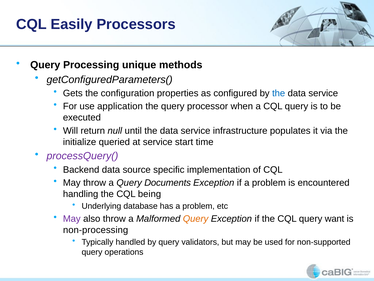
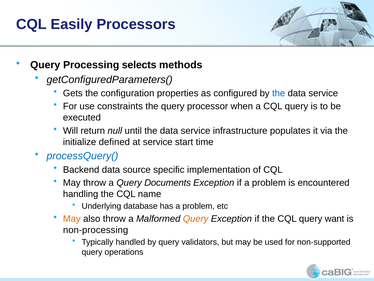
unique: unique -> selects
application: application -> constraints
queried: queried -> defined
processQuery( colour: purple -> blue
being: being -> name
May at (72, 218) colour: purple -> orange
